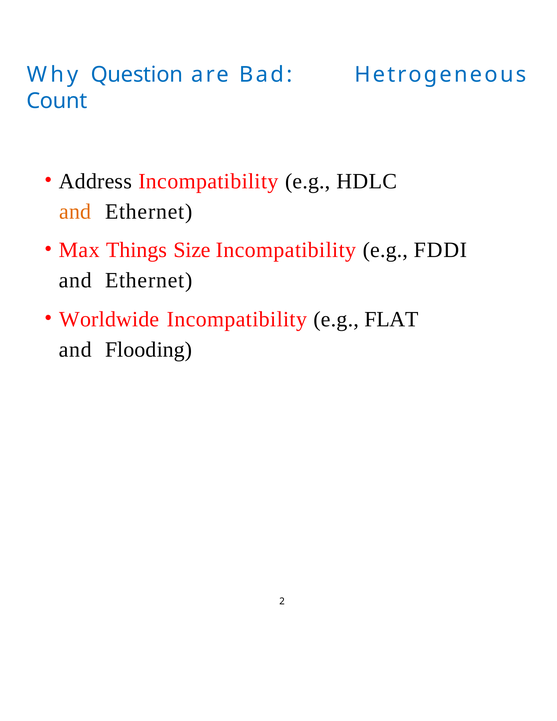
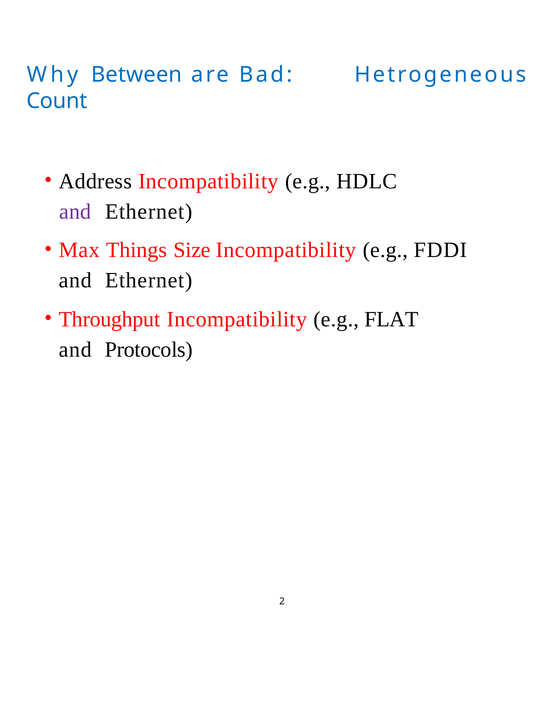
Question: Question -> Between
and at (75, 212) colour: orange -> purple
Worldwide: Worldwide -> Throughput
Flooding: Flooding -> Protocols
